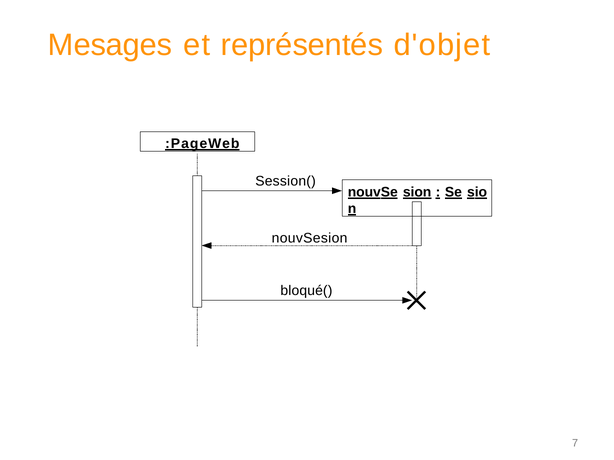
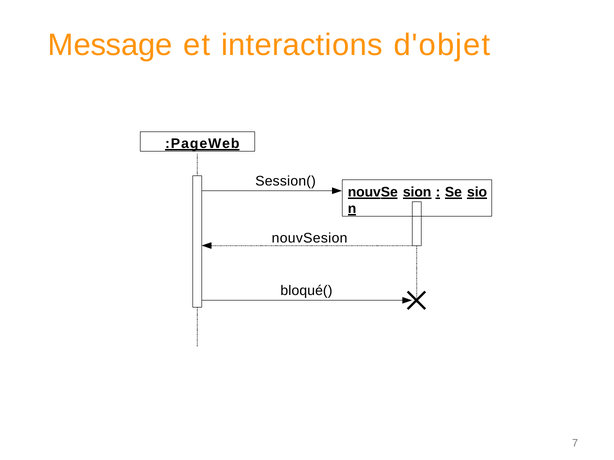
Mesages: Mesages -> Message
représentés: représentés -> interactions
